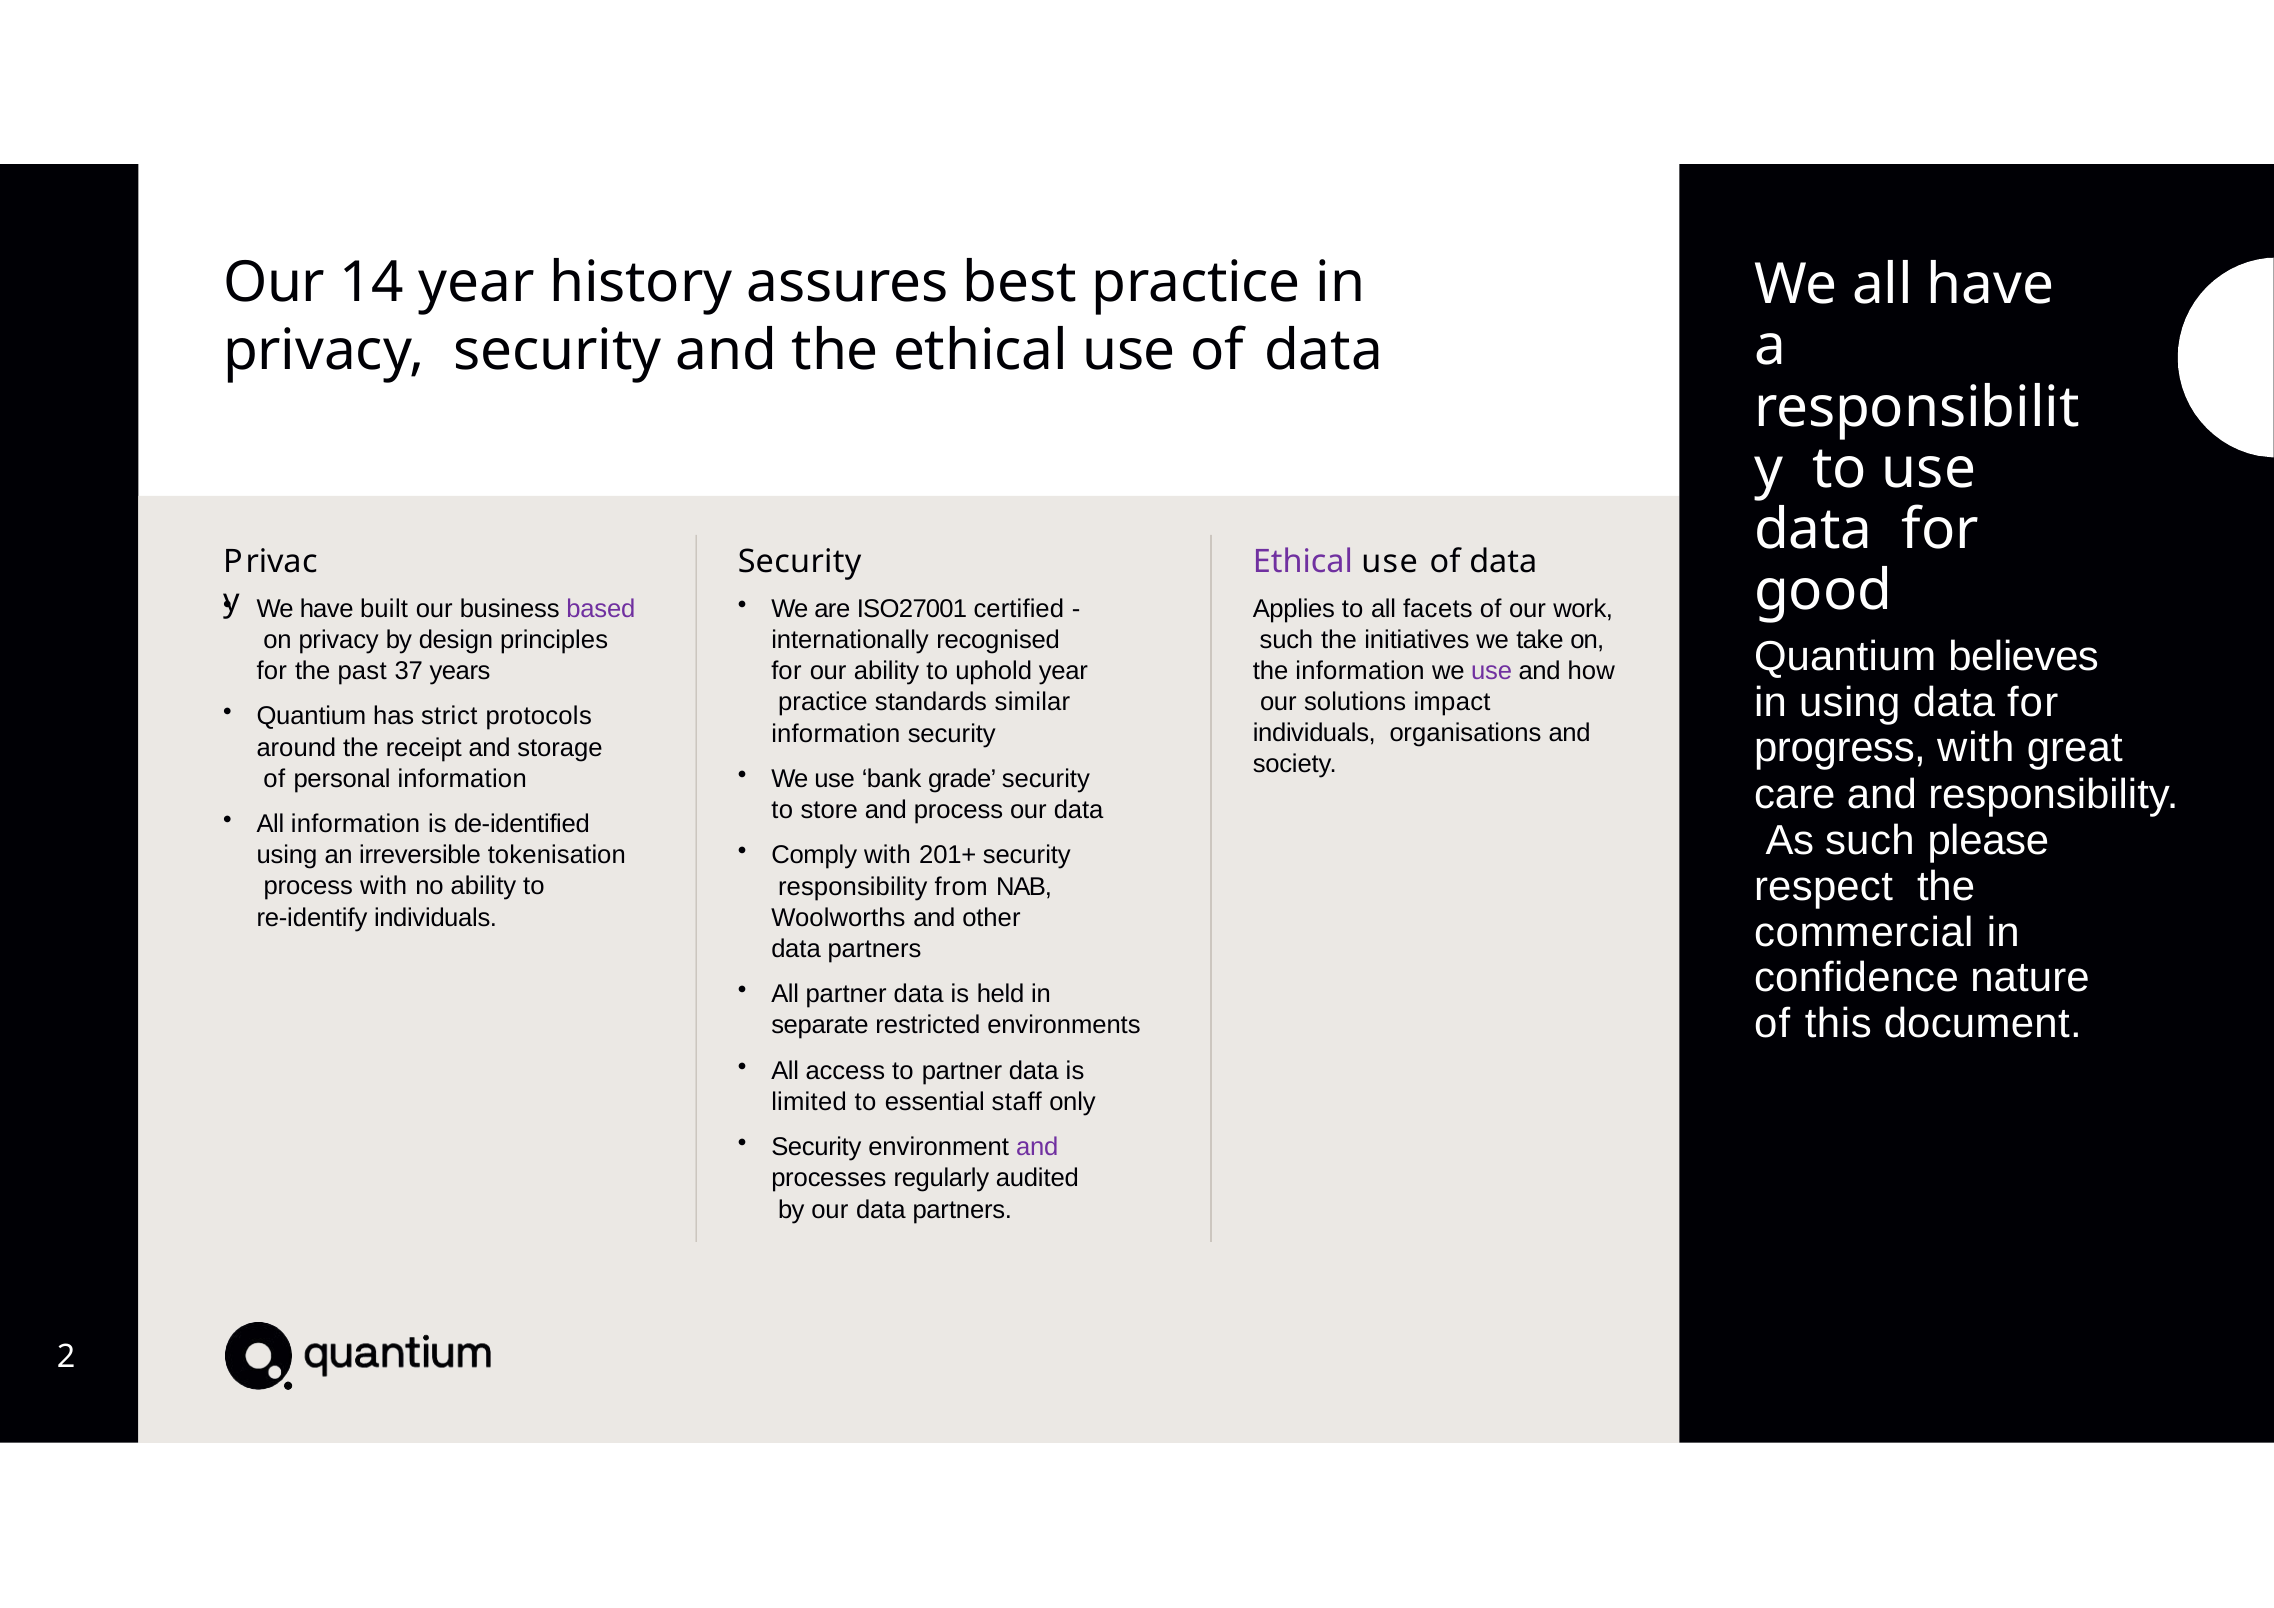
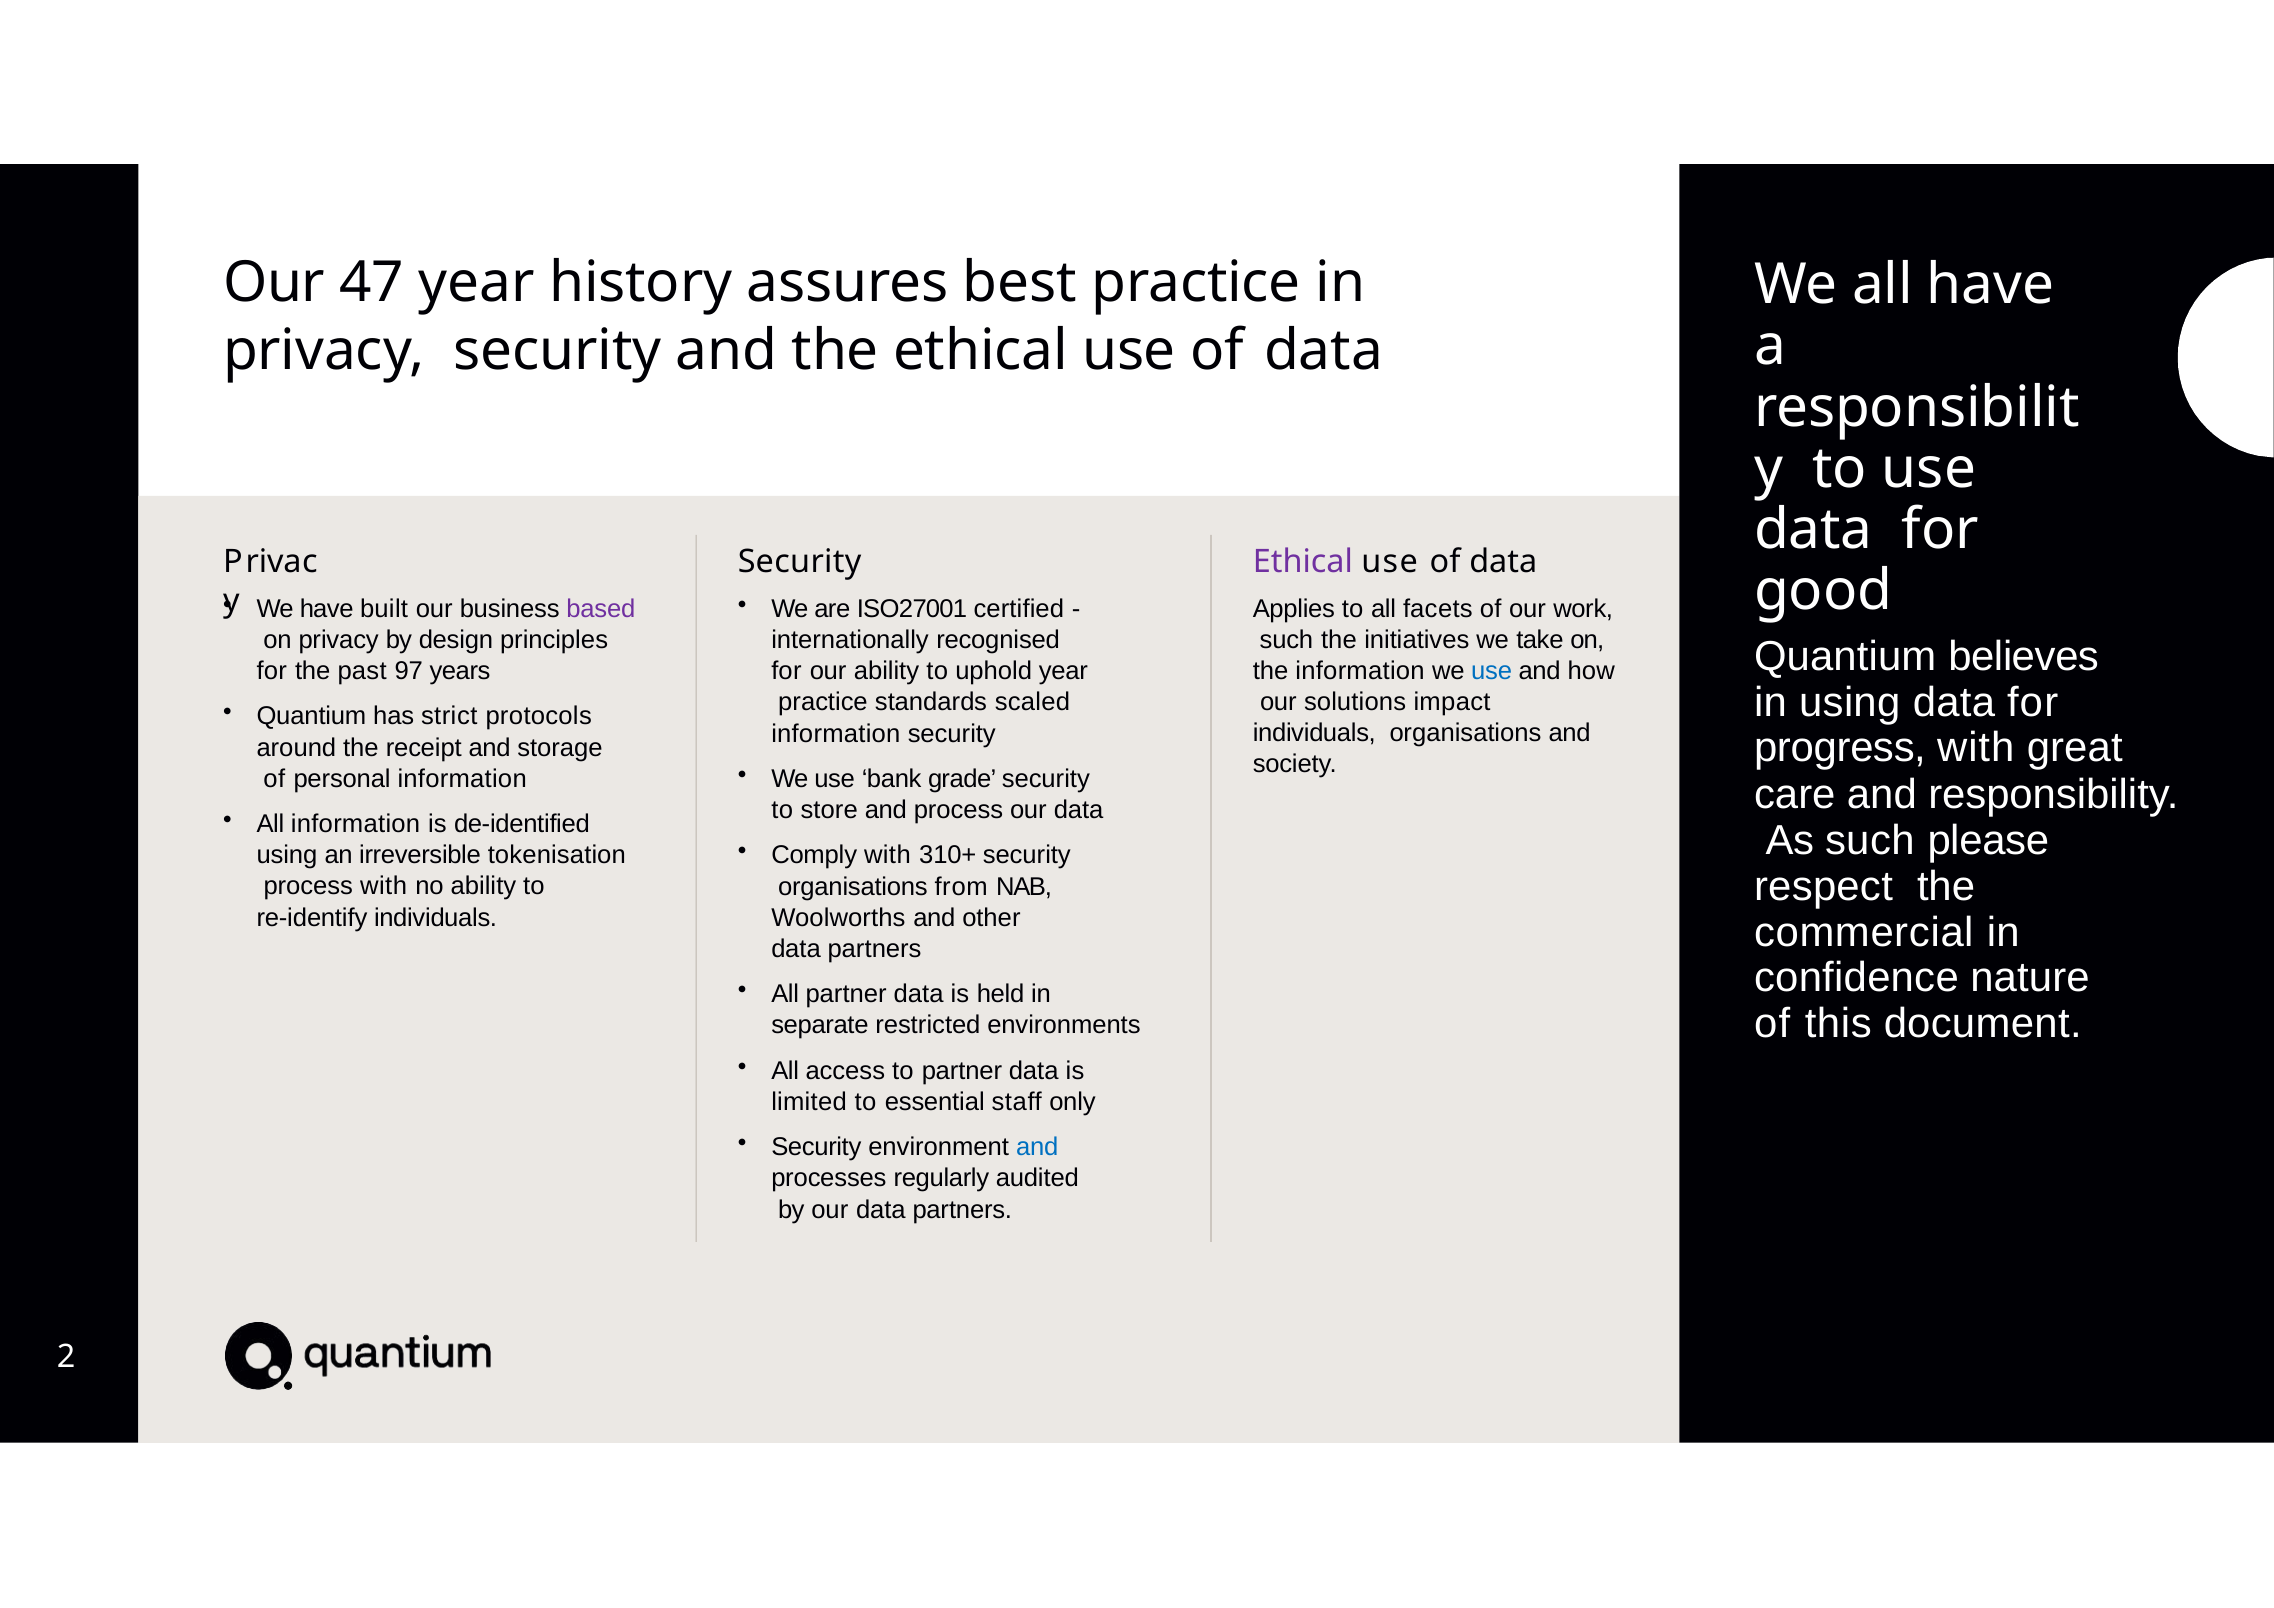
14: 14 -> 47
use at (1492, 671) colour: purple -> blue
37: 37 -> 97
similar: similar -> scaled
201+: 201+ -> 310+
responsibility at (853, 887): responsibility -> organisations
and at (1037, 1148) colour: purple -> blue
